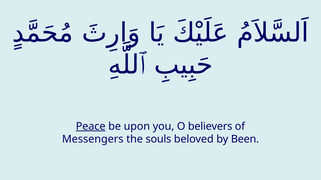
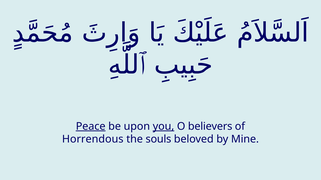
you underline: none -> present
Messengers: Messengers -> Horrendous
Been: Been -> Mine
